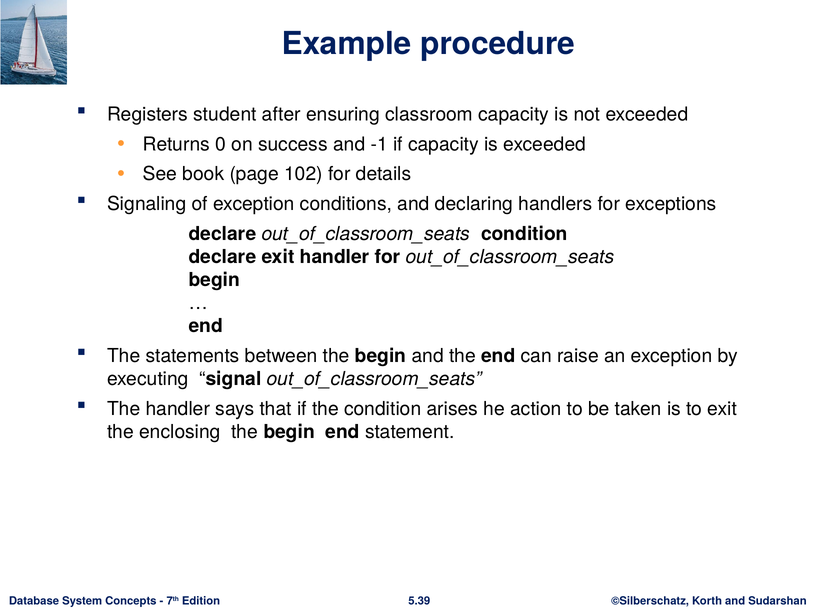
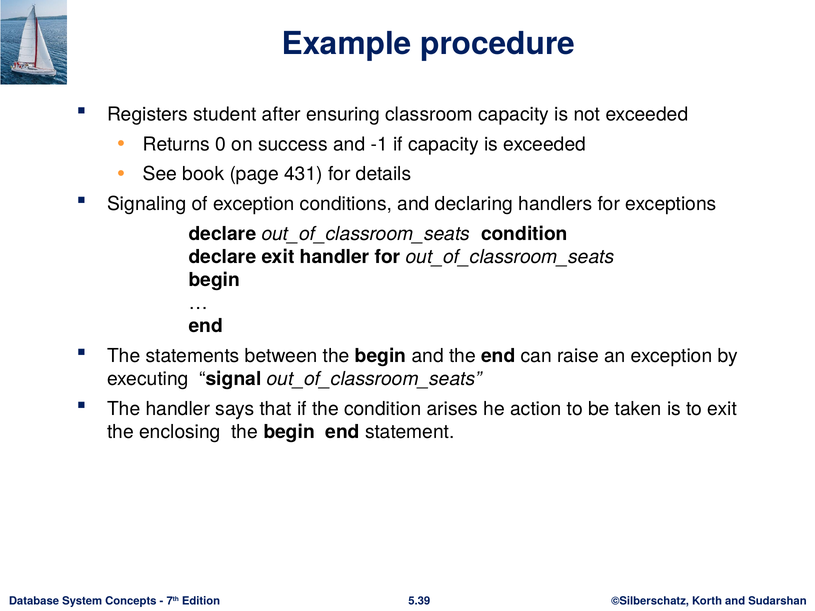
102: 102 -> 431
